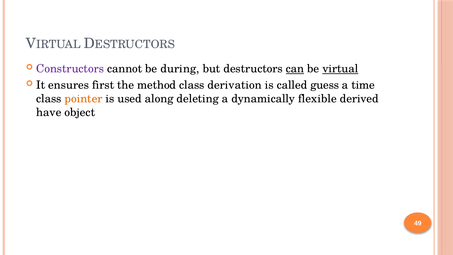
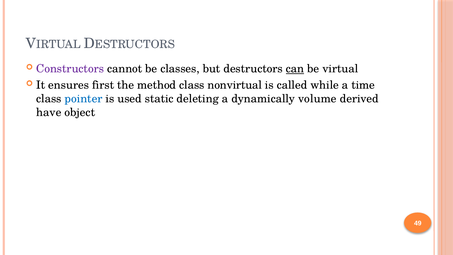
during: during -> classes
virtual underline: present -> none
derivation: derivation -> nonvirtual
guess: guess -> while
pointer colour: orange -> blue
along: along -> static
flexible: flexible -> volume
